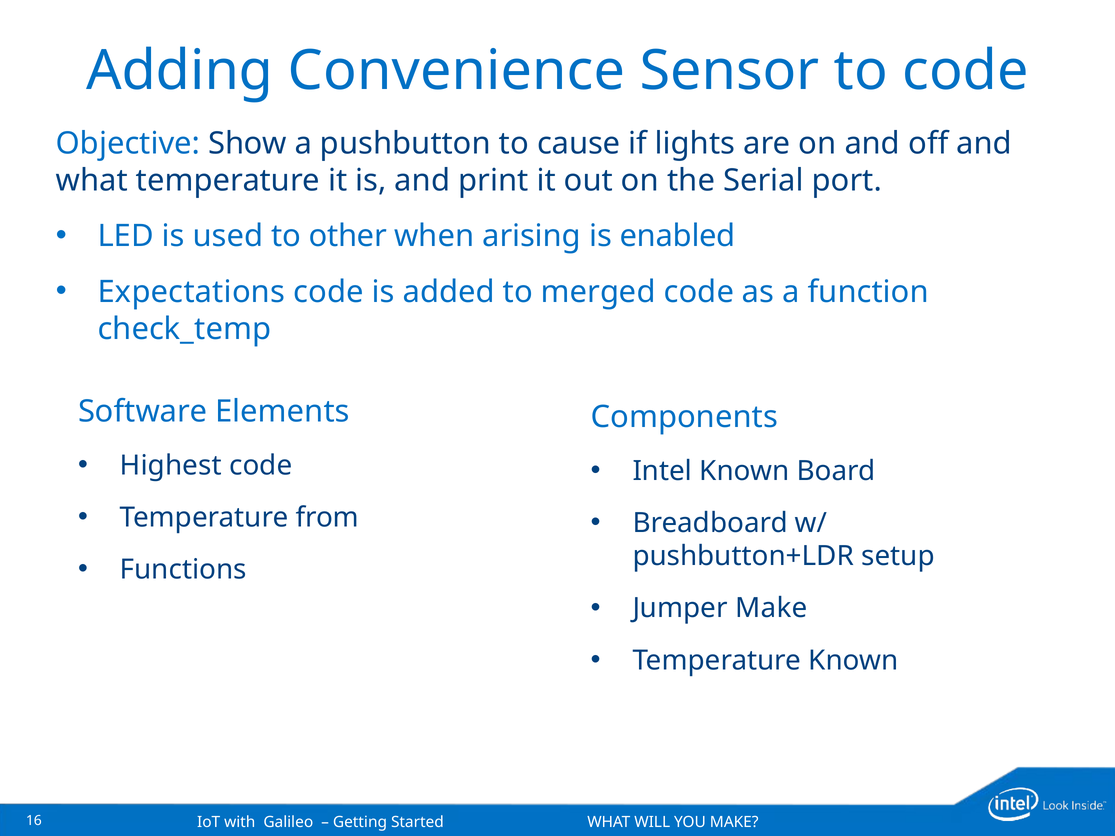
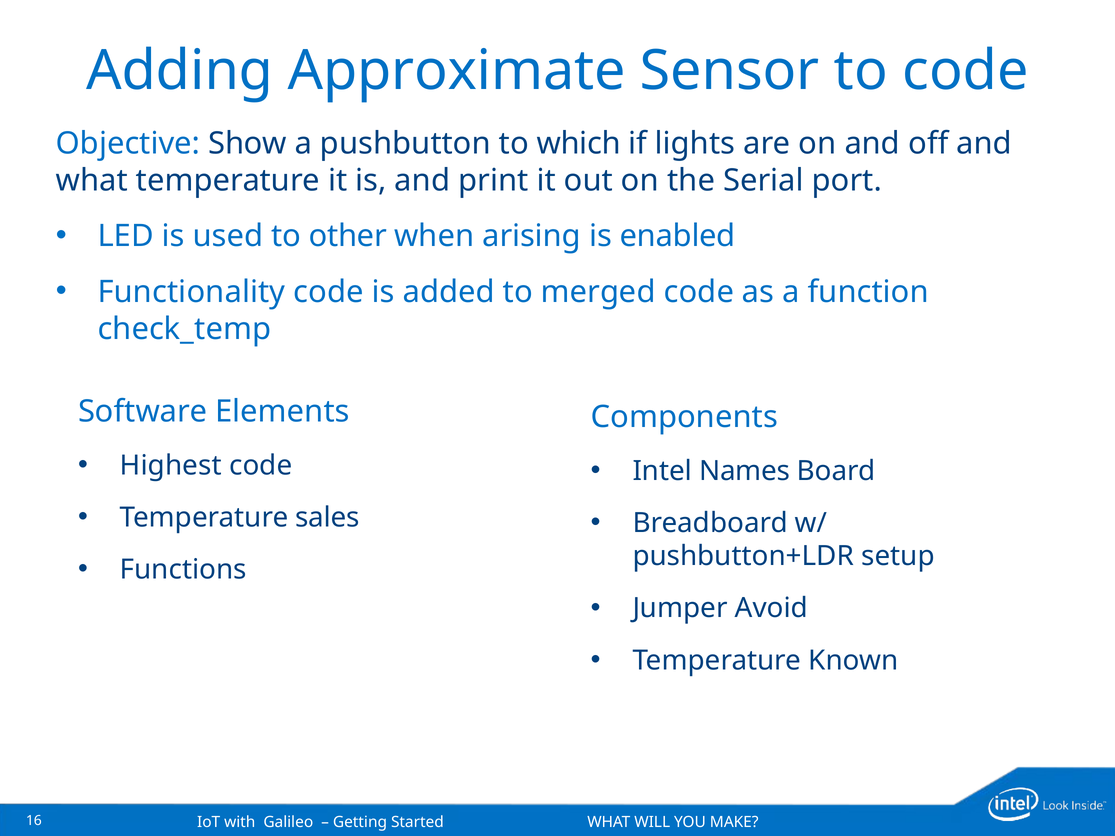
Convenience: Convenience -> Approximate
cause: cause -> which
Expectations: Expectations -> Functionality
Intel Known: Known -> Names
from: from -> sales
Jumper Make: Make -> Avoid
